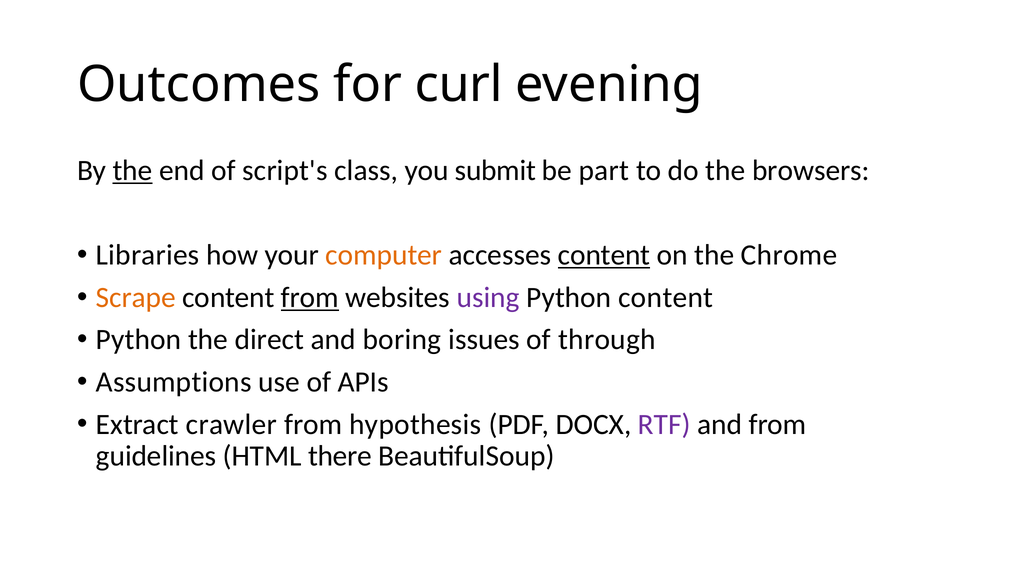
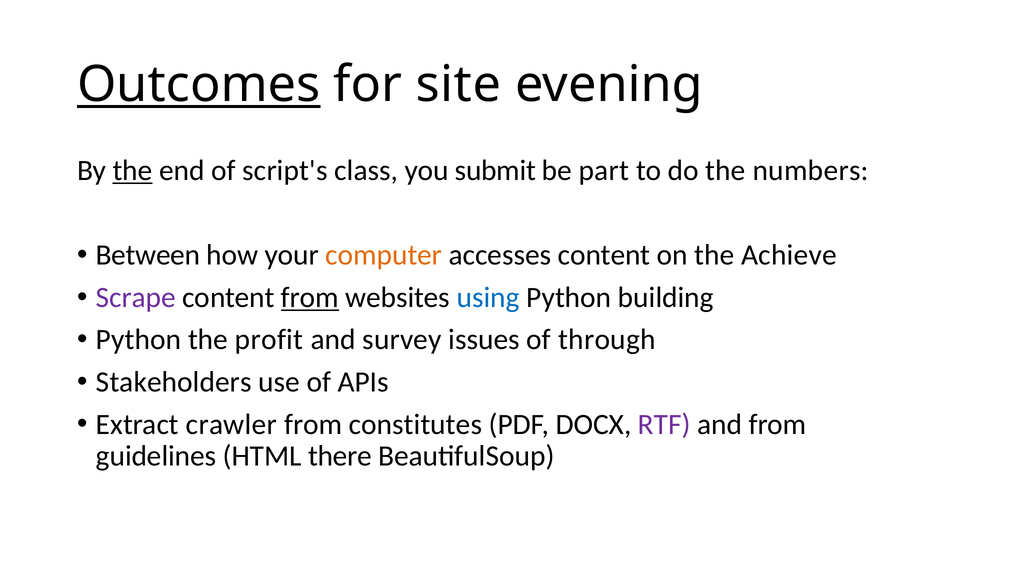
Outcomes underline: none -> present
curl: curl -> site
browsers: browsers -> numbers
Libraries: Libraries -> Between
content at (604, 255) underline: present -> none
Chrome: Chrome -> Achieve
Scrape colour: orange -> purple
using colour: purple -> blue
Python content: content -> building
direct: direct -> profit
boring: boring -> survey
Assumptions: Assumptions -> Stakeholders
hypothesis: hypothesis -> constitutes
